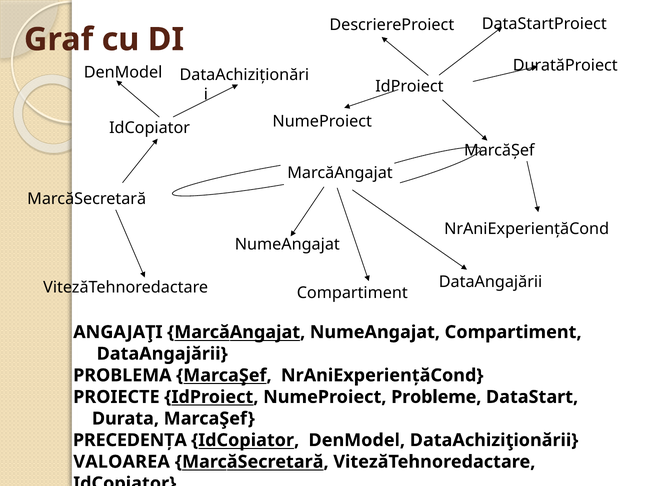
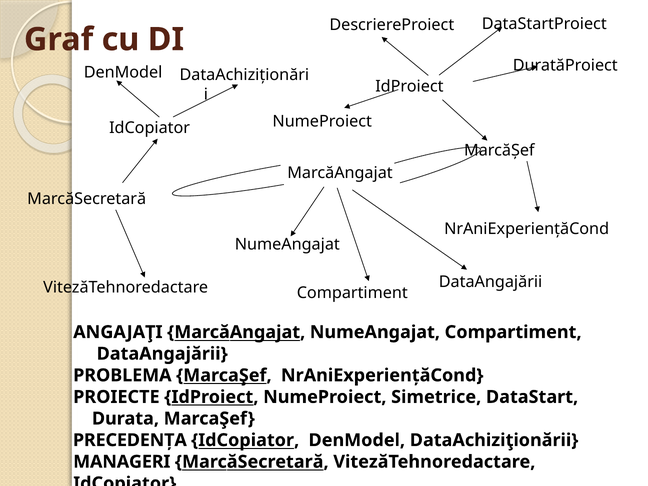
Probleme: Probleme -> Simetrice
VALOAREA: VALOAREA -> MANAGERI
